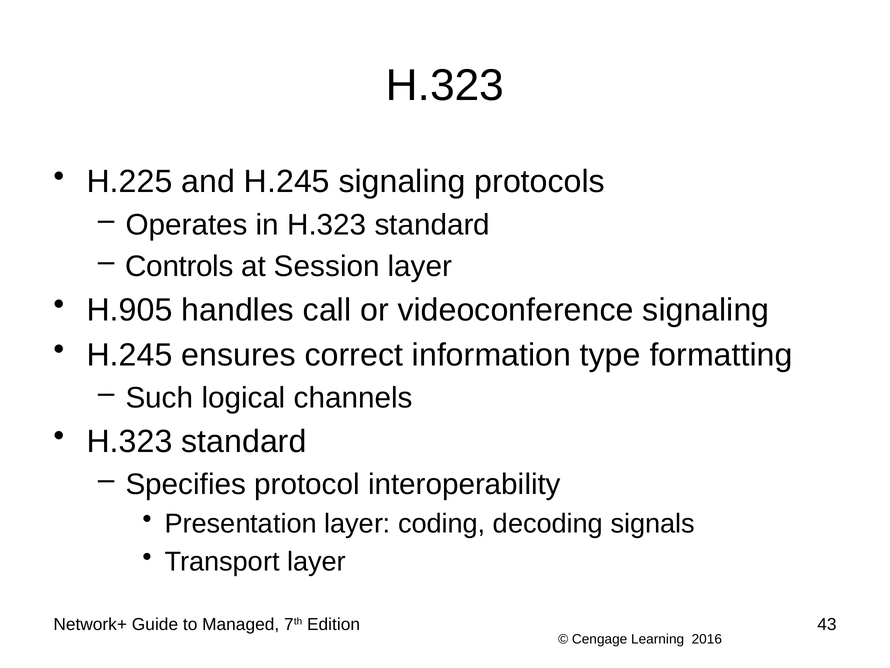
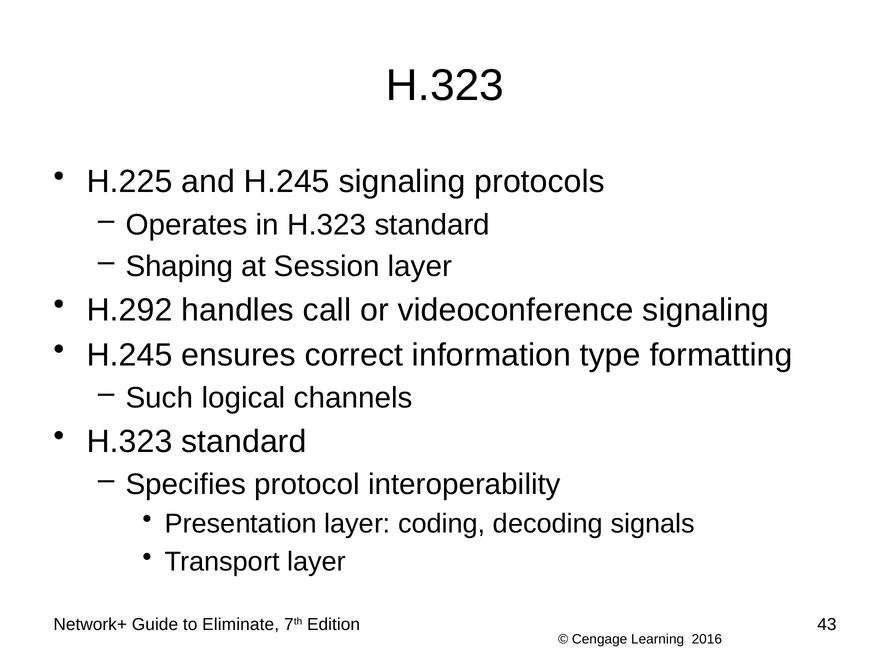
Controls: Controls -> Shaping
H.905: H.905 -> H.292
Managed: Managed -> Eliminate
